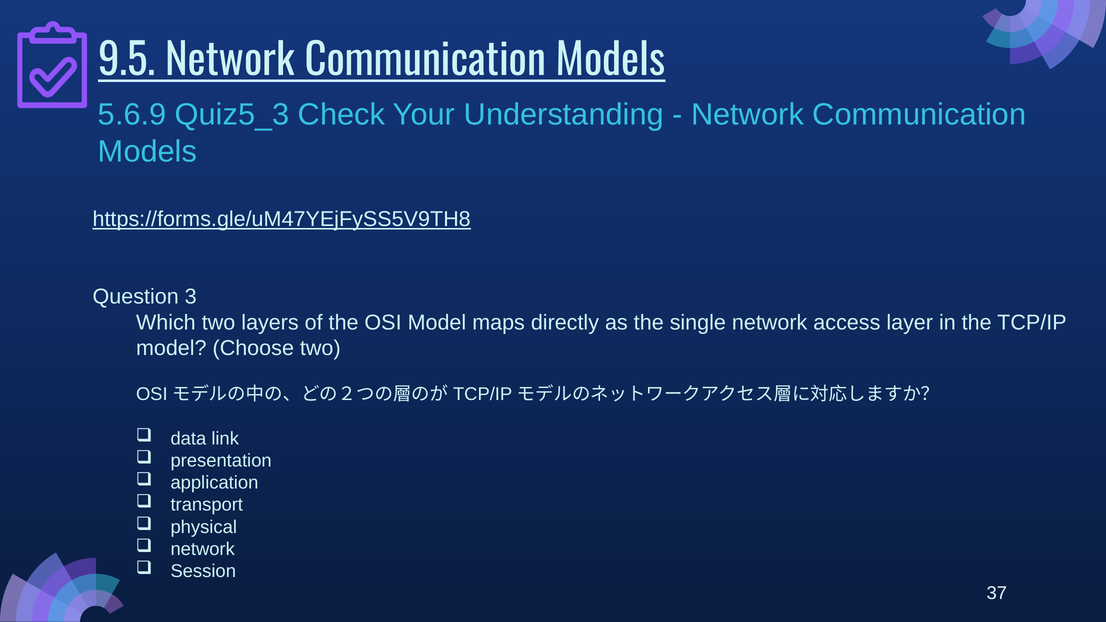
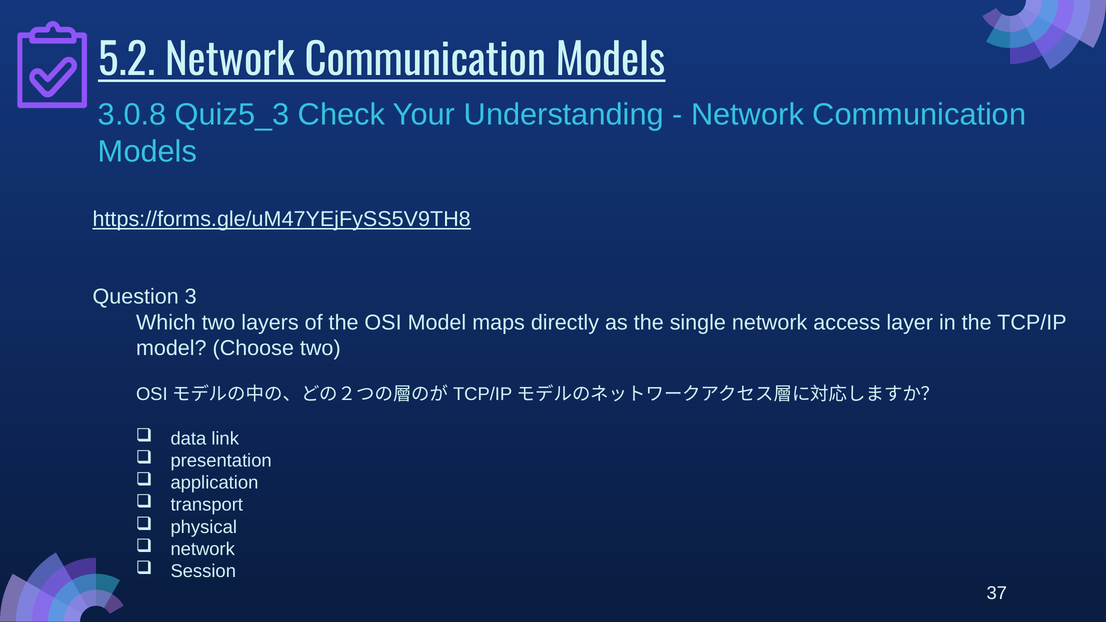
9.5: 9.5 -> 5.2
5.6.9: 5.6.9 -> 3.0.8
